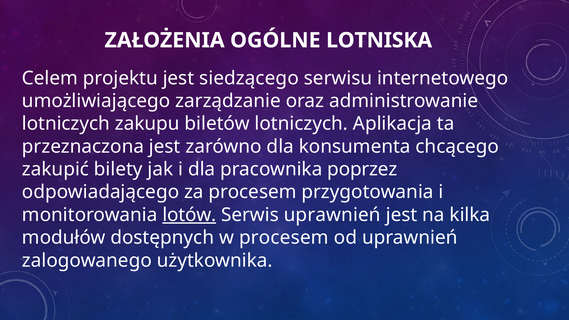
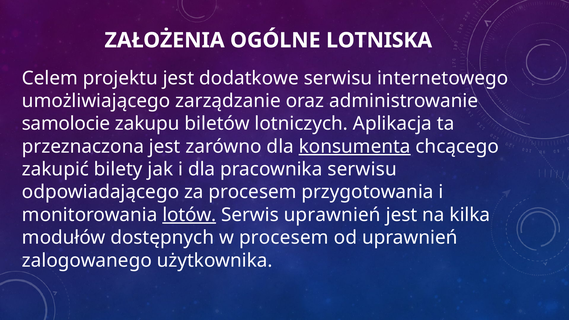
siedzącego: siedzącego -> dodatkowe
lotniczych at (66, 124): lotniczych -> samolocie
konsumenta underline: none -> present
pracownika poprzez: poprzez -> serwisu
